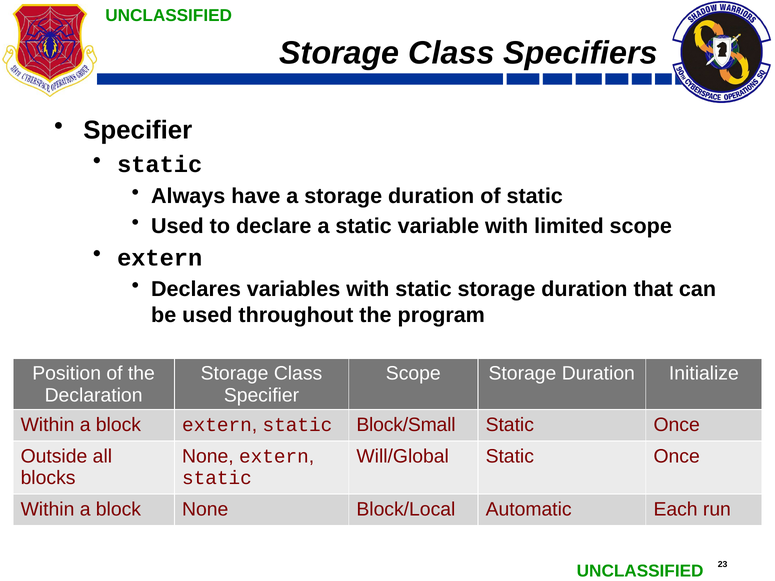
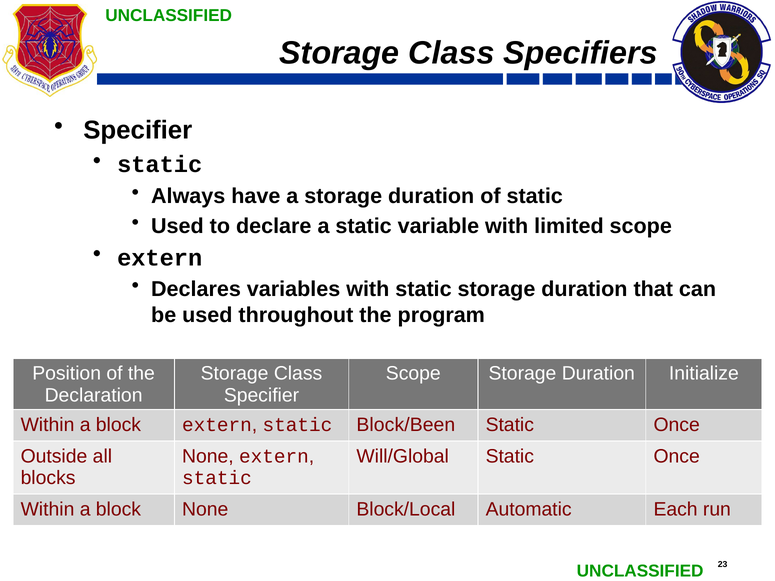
Block/Small: Block/Small -> Block/Been
